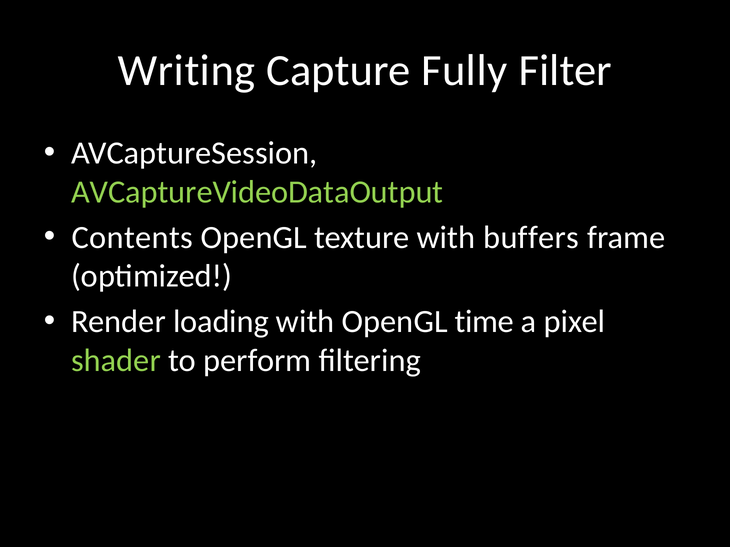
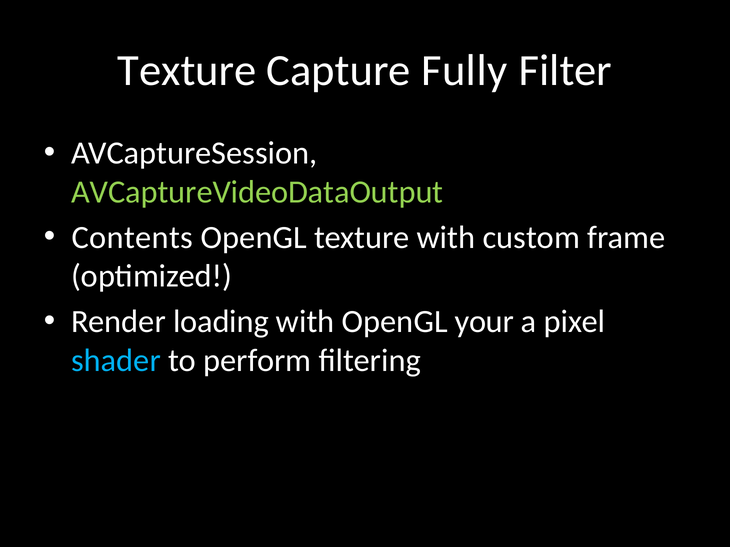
Writing at (187, 71): Writing -> Texture
buffers: buffers -> custom
time: time -> your
shader colour: light green -> light blue
